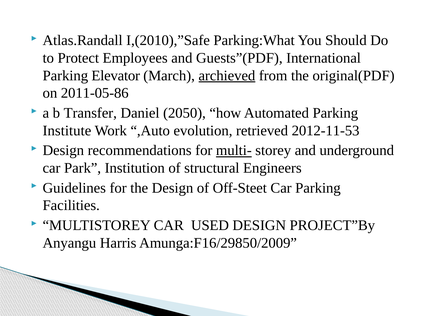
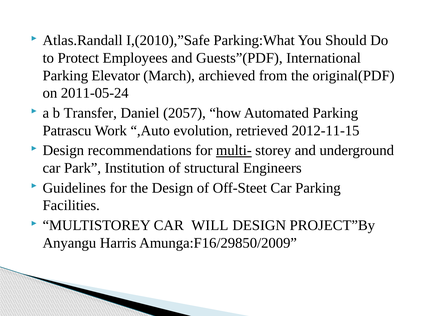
archieved underline: present -> none
2011-05-86: 2011-05-86 -> 2011-05-24
2050: 2050 -> 2057
Institute: Institute -> Patrascu
2012-11-53: 2012-11-53 -> 2012-11-15
USED: USED -> WILL
